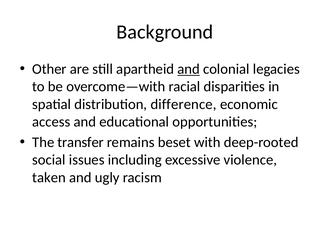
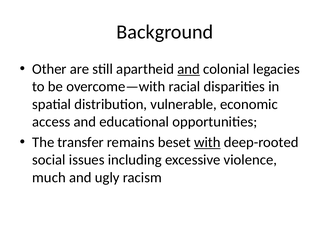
difference: difference -> vulnerable
with underline: none -> present
taken: taken -> much
